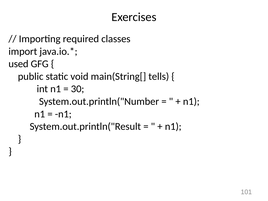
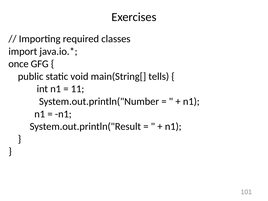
used: used -> once
30: 30 -> 11
